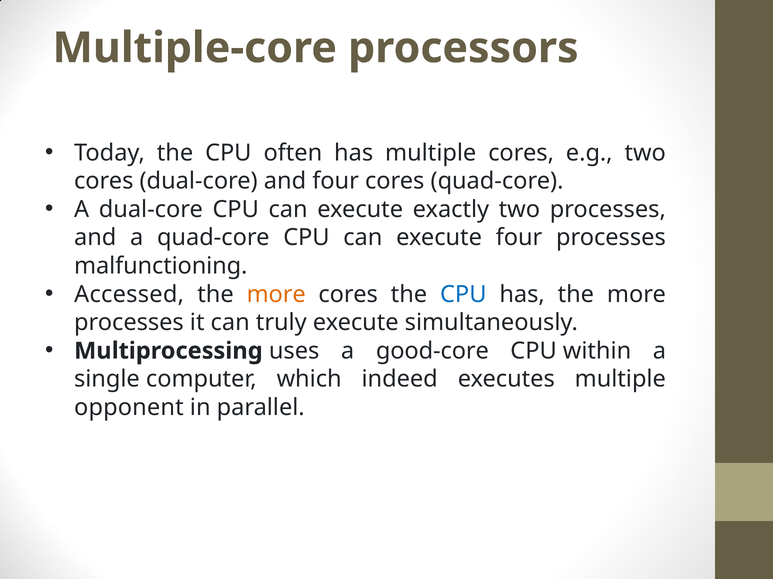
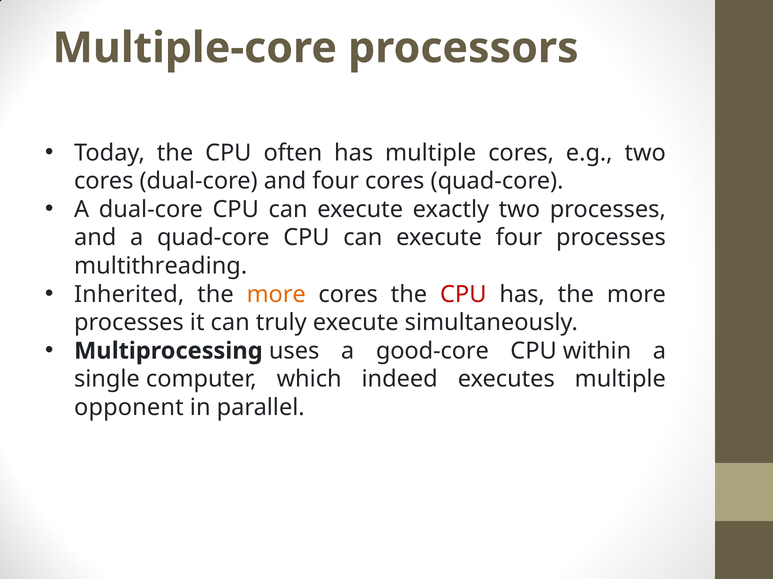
malfunctioning: malfunctioning -> multithreading
Accessed: Accessed -> Inherited
CPU at (463, 295) colour: blue -> red
